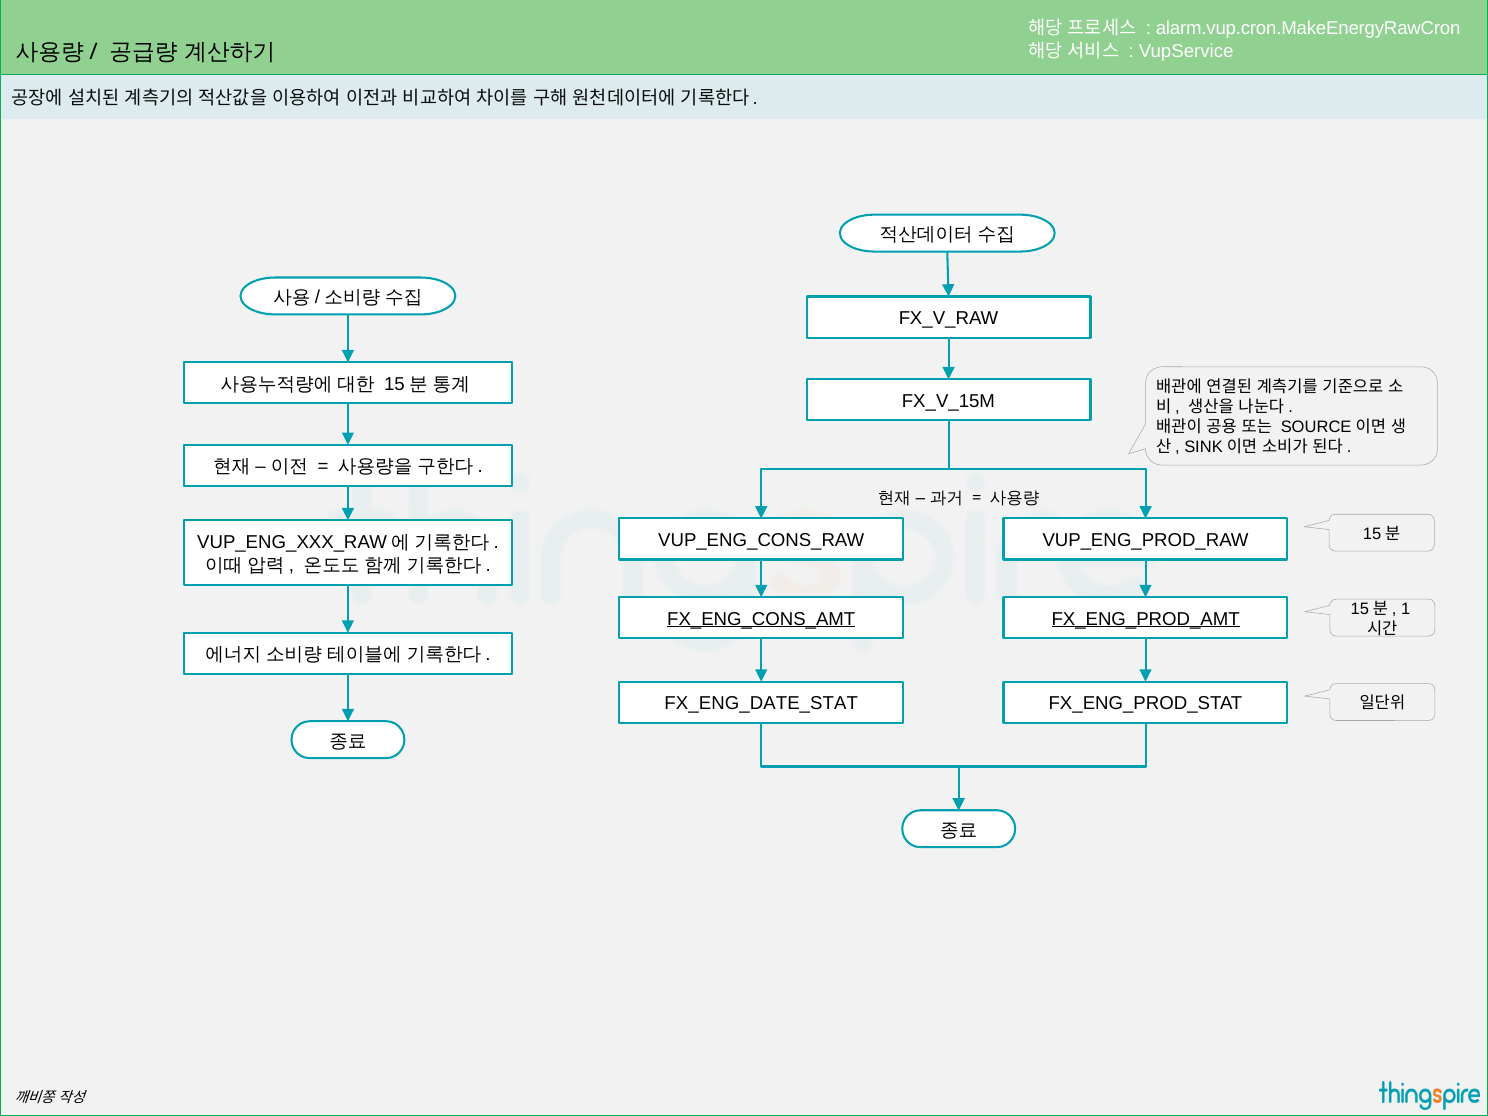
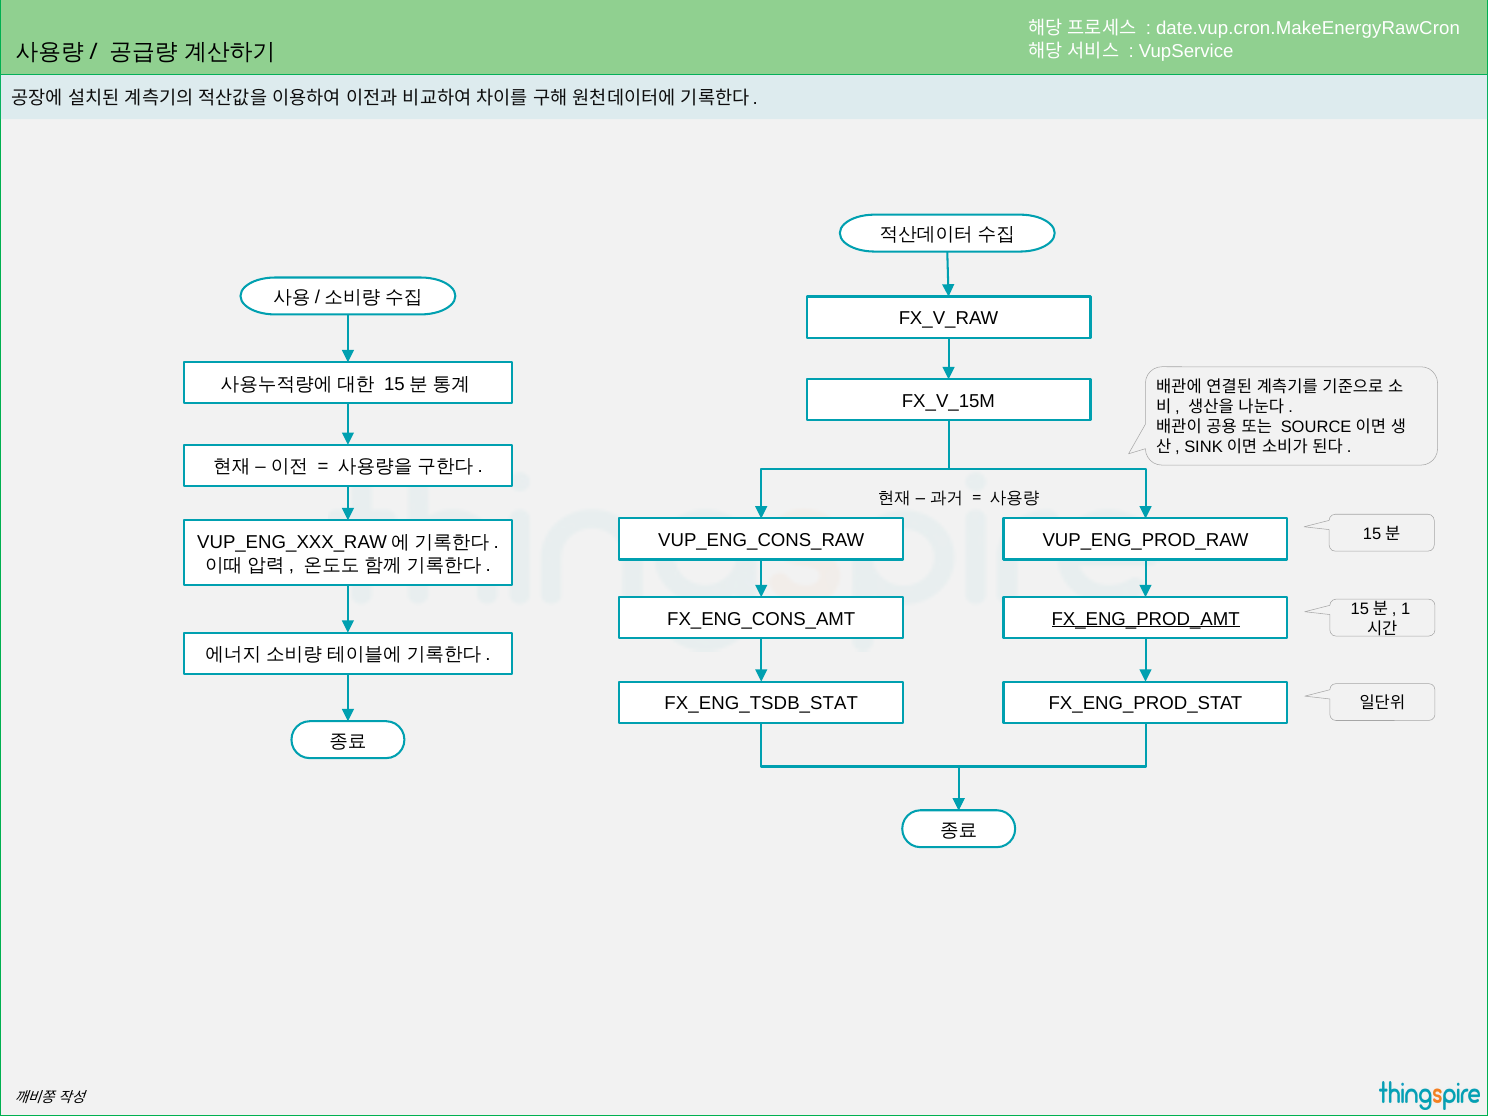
alarm.vup.cron.MakeEnergyRawCron: alarm.vup.cron.MakeEnergyRawCron -> date.vup.cron.MakeEnergyRawCron
FX_ENG_CONS_AMT underline: present -> none
FX_ENG_DATE_STAT: FX_ENG_DATE_STAT -> FX_ENG_TSDB_STAT
